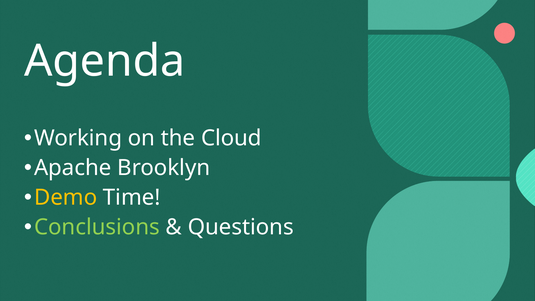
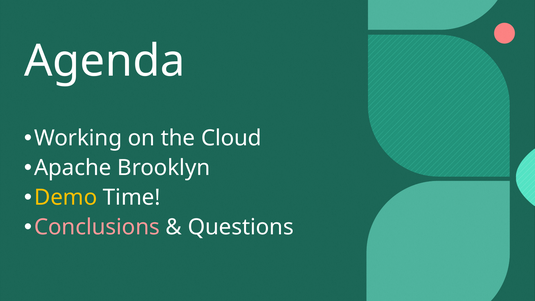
Conclusions colour: light green -> pink
